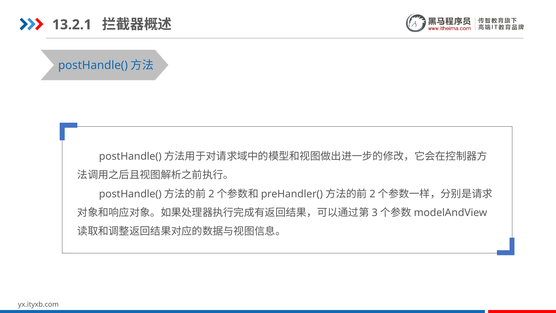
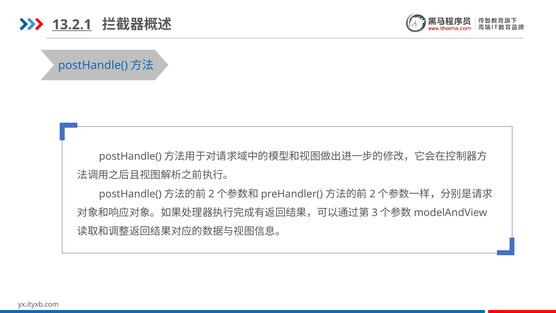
13.2.1 underline: none -> present
